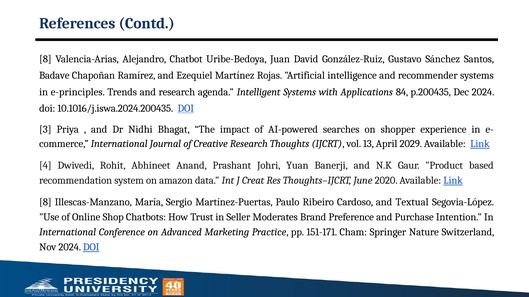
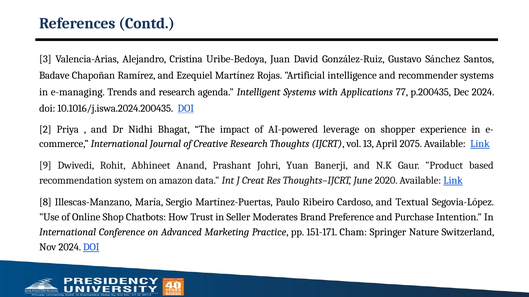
8 at (45, 59): 8 -> 3
Chatbot: Chatbot -> Cristina
e-principles: e-principles -> e-managing
84: 84 -> 77
3: 3 -> 2
searches: searches -> leverage
2029: 2029 -> 2075
4: 4 -> 9
